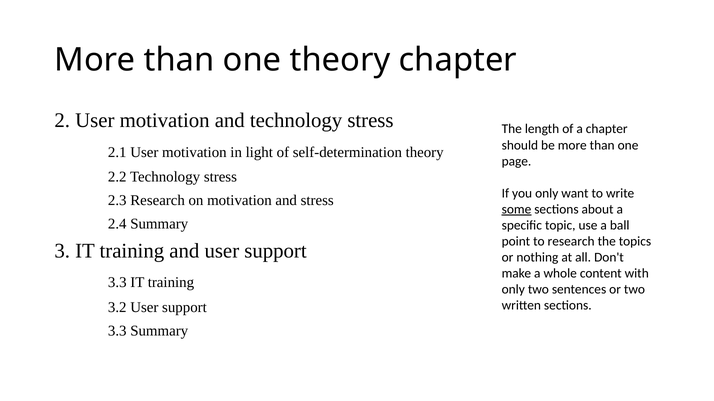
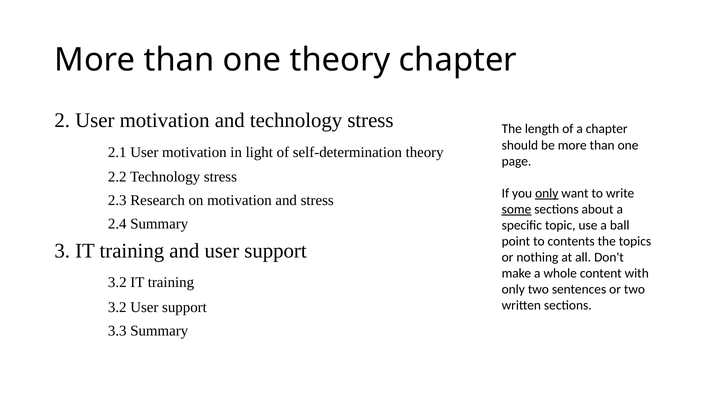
only at (547, 194) underline: none -> present
to research: research -> contents
3.3 at (117, 283): 3.3 -> 3.2
